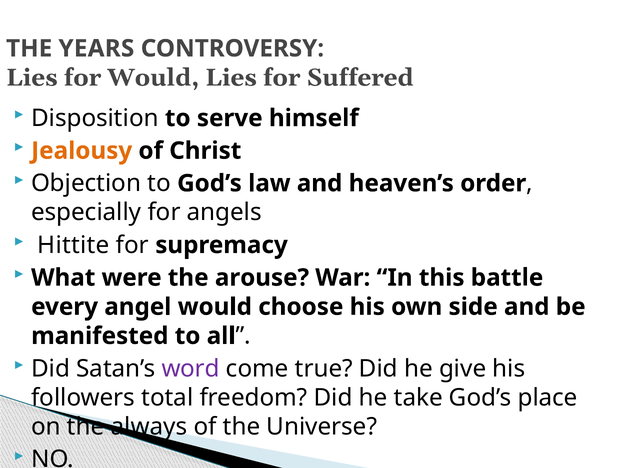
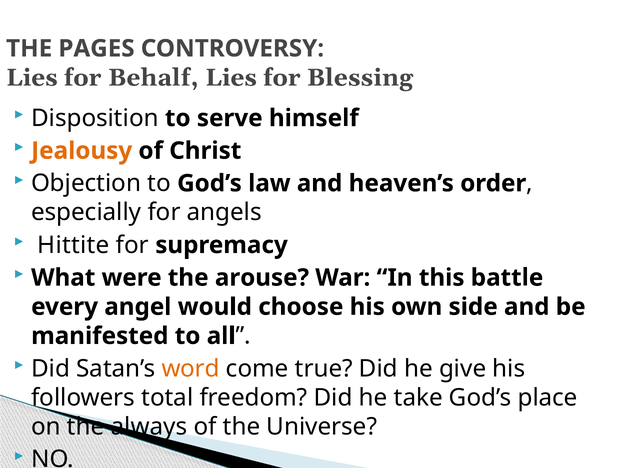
YEARS: YEARS -> PAGES
for Would: Would -> Behalf
Suffered: Suffered -> Blessing
word colour: purple -> orange
